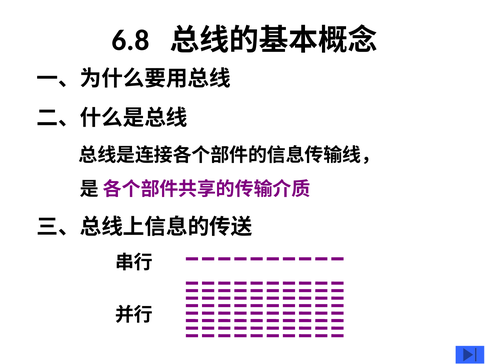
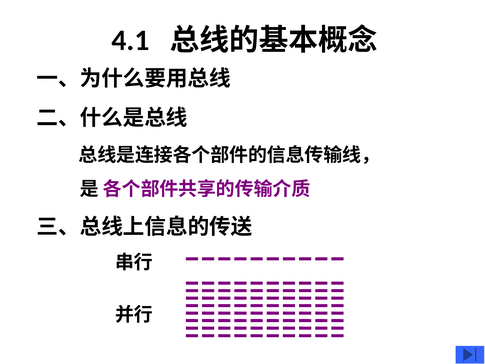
6.8: 6.8 -> 4.1
